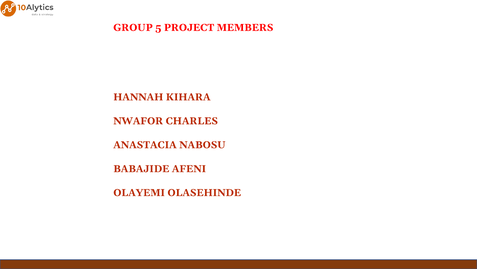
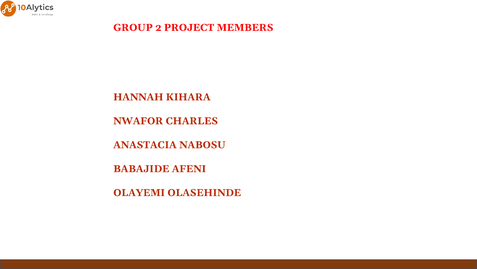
5: 5 -> 2
